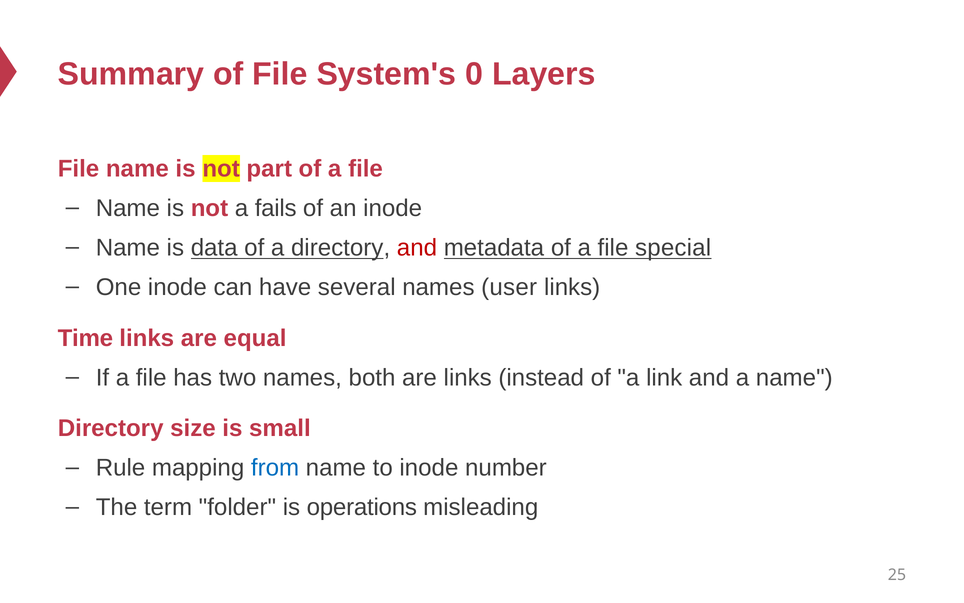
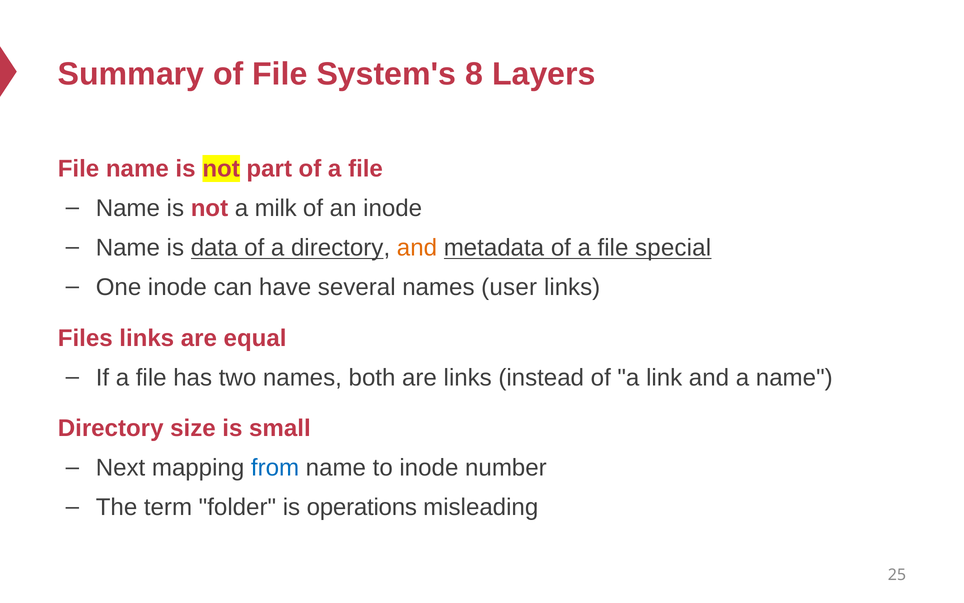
0: 0 -> 8
fails: fails -> milk
and at (417, 248) colour: red -> orange
Time: Time -> Files
Rule: Rule -> Next
